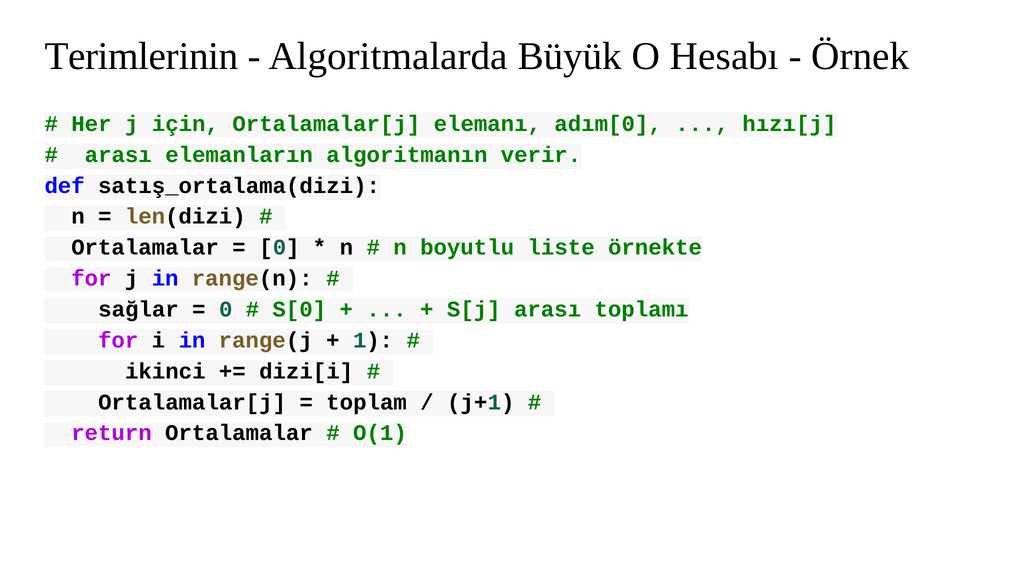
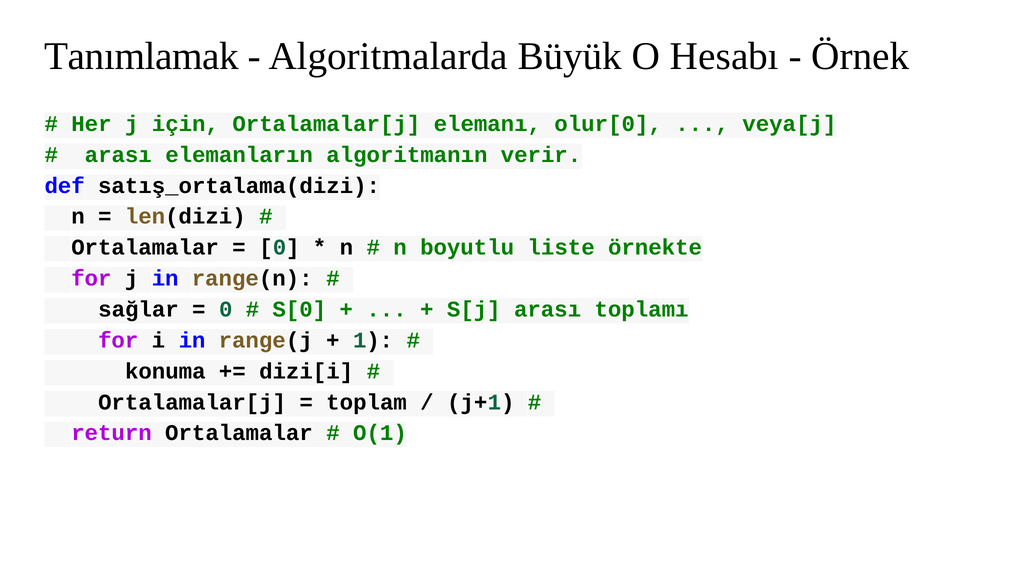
Terimlerinin: Terimlerinin -> Tanımlamak
adım[0: adım[0 -> olur[0
hızı[j: hızı[j -> veya[j
ikinci: ikinci -> konuma
